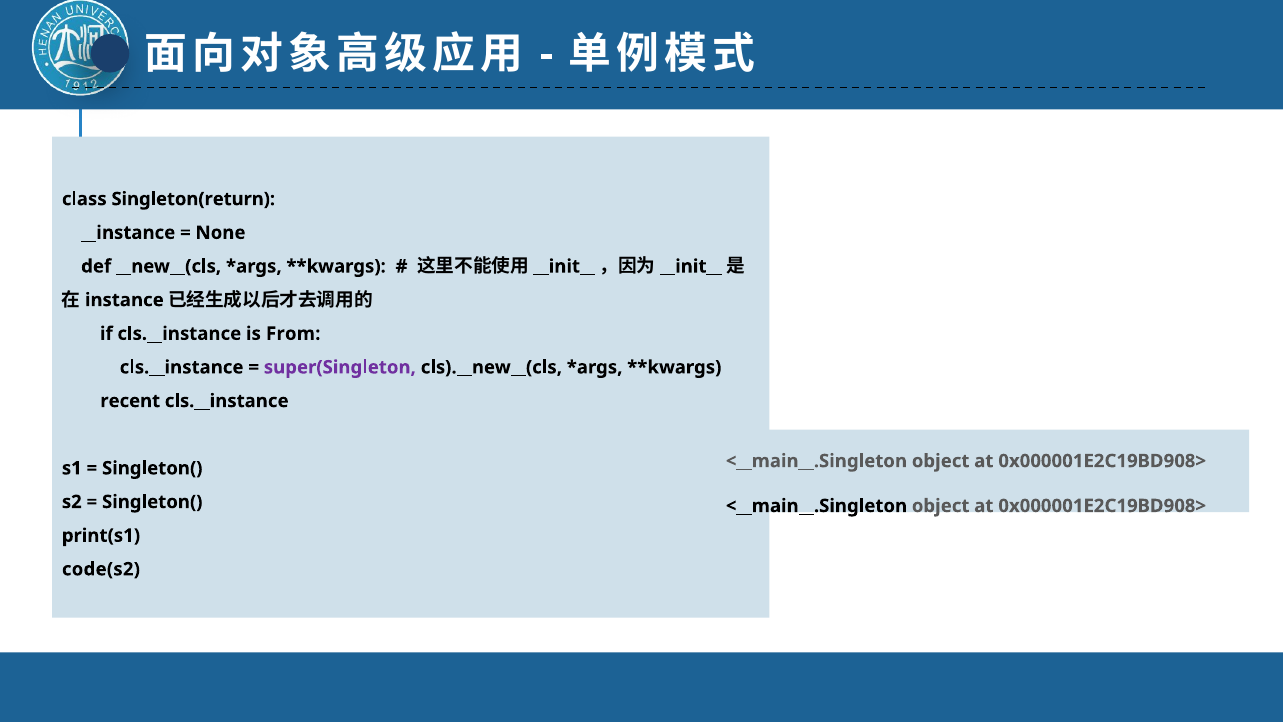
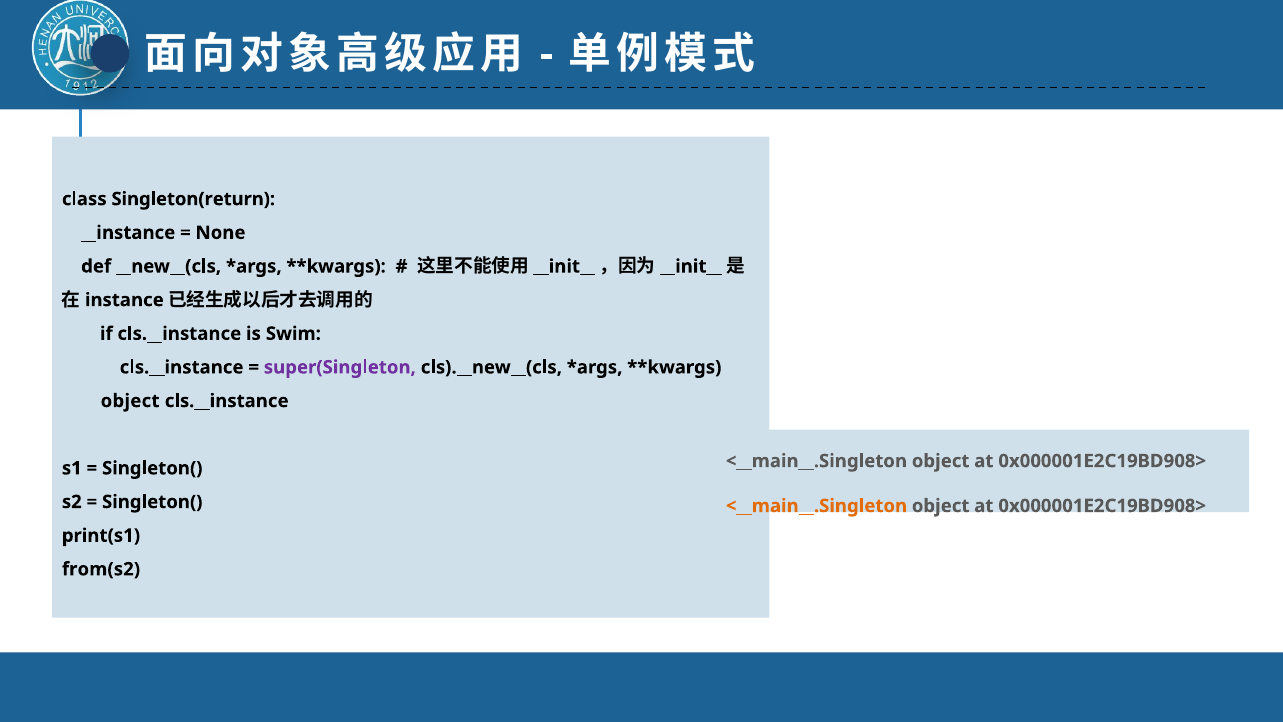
From: From -> Swim
recent at (130, 401): recent -> object
<__main__.Singleton at (817, 506) colour: black -> orange
code(s2: code(s2 -> from(s2
